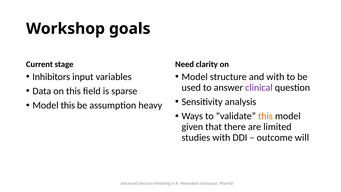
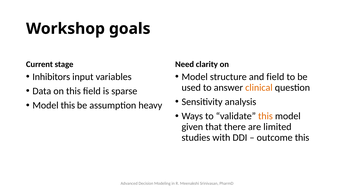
and with: with -> field
clinical colour: purple -> orange
outcome will: will -> this
